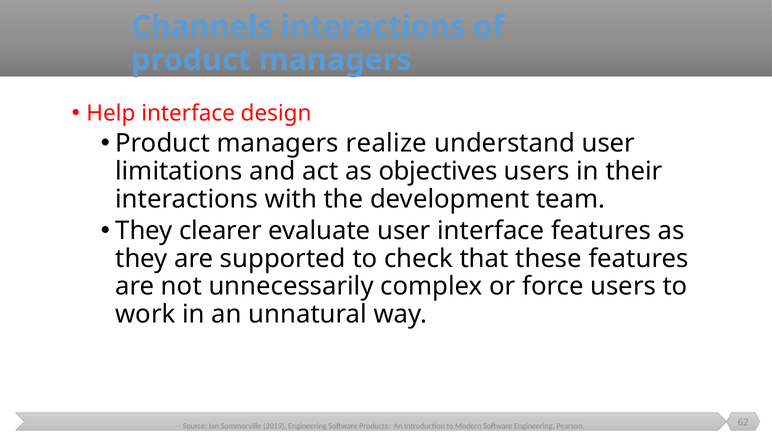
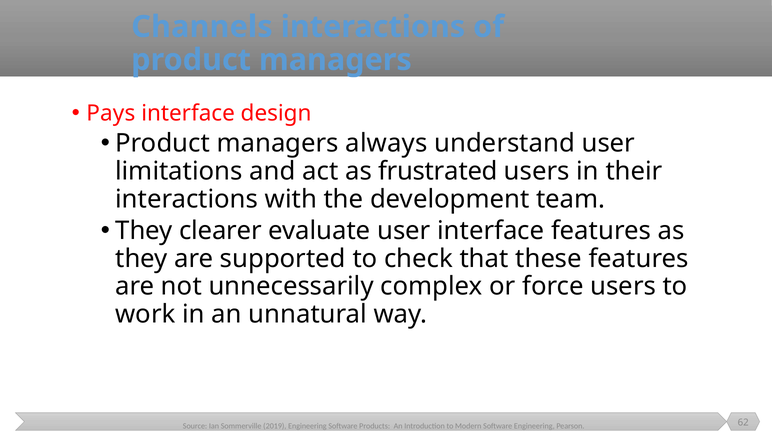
Help: Help -> Pays
realize: realize -> always
objectives: objectives -> frustrated
